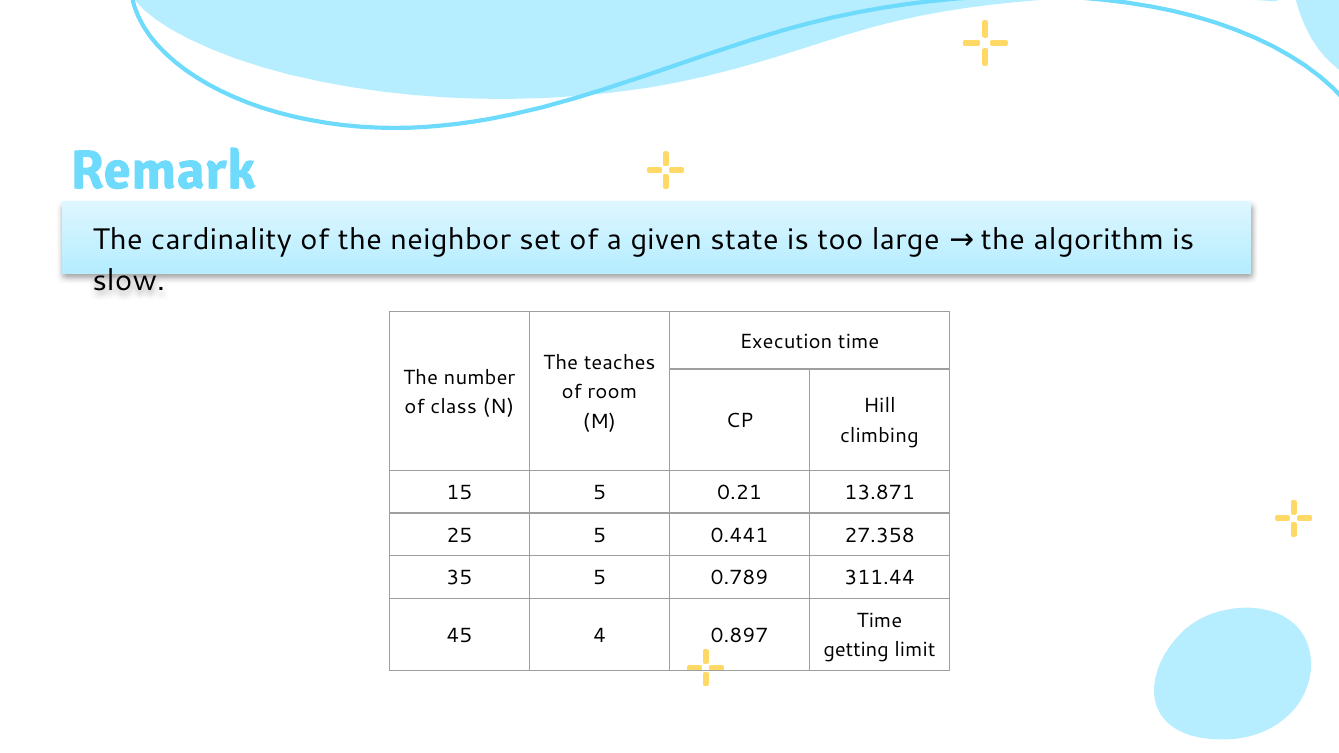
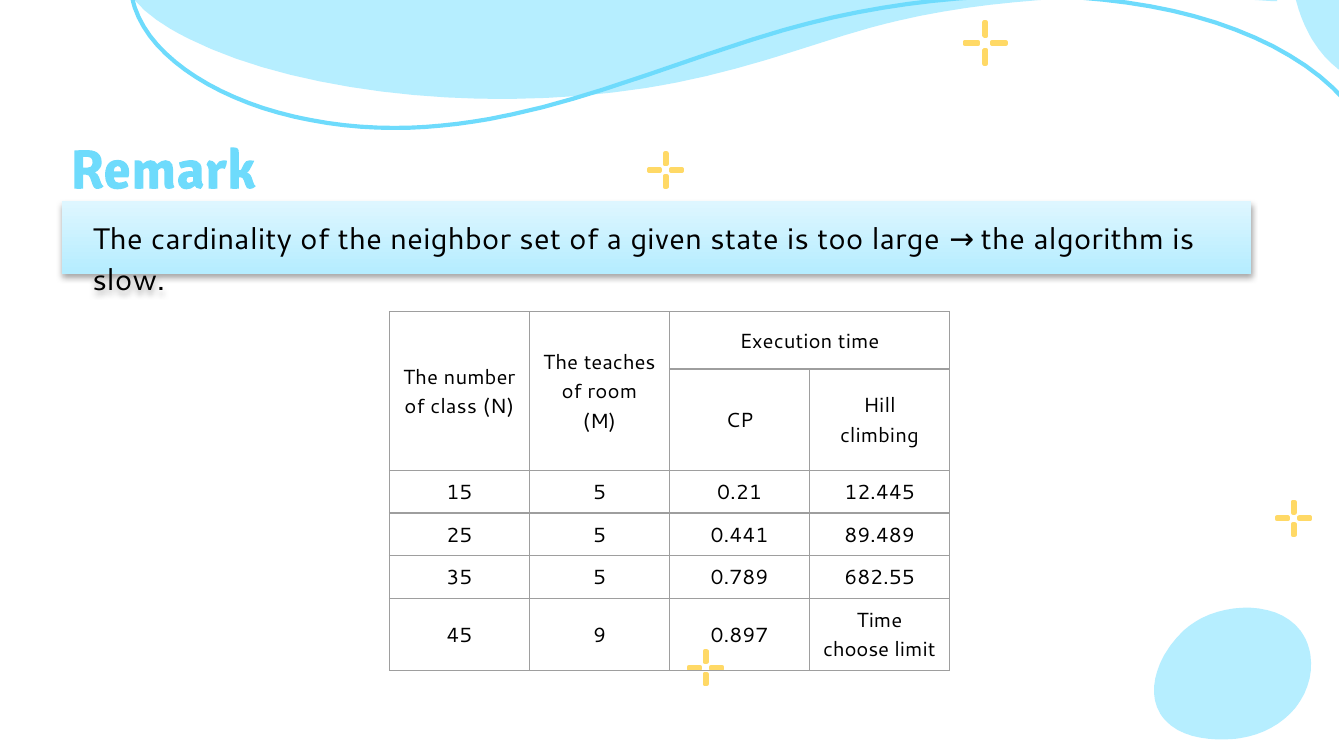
13.871: 13.871 -> 12.445
27.358: 27.358 -> 89.489
311.44: 311.44 -> 682.55
4: 4 -> 9
getting: getting -> choose
